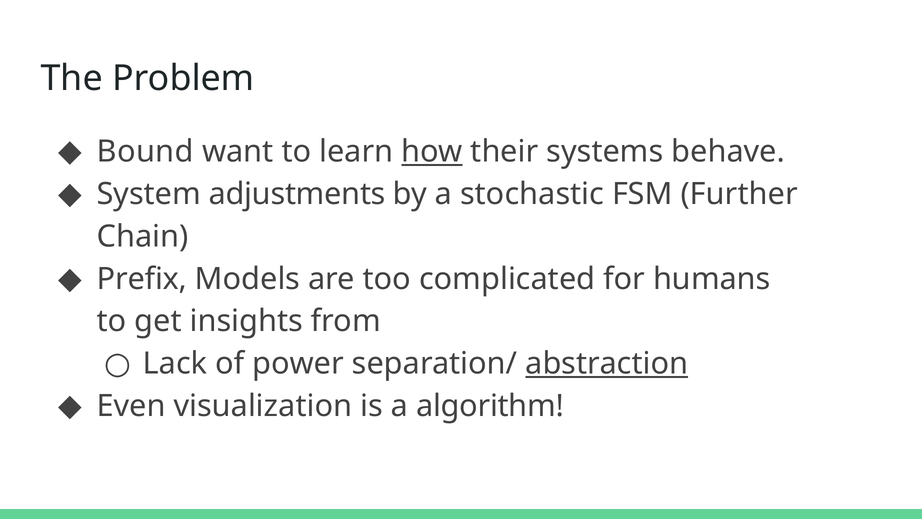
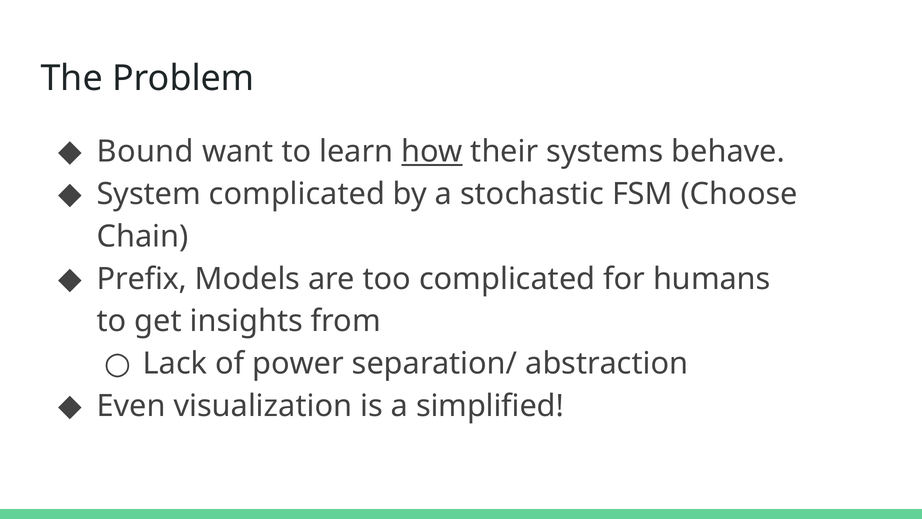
System adjustments: adjustments -> complicated
Further: Further -> Choose
abstraction underline: present -> none
algorithm: algorithm -> simplified
